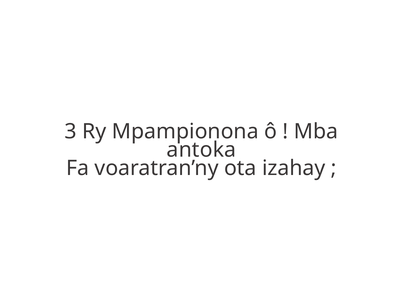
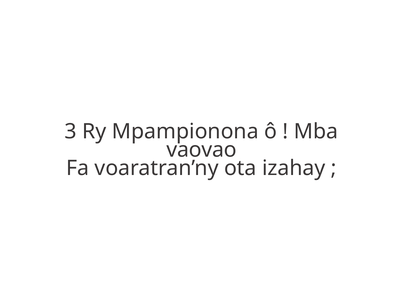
antoka: antoka -> vaovao
